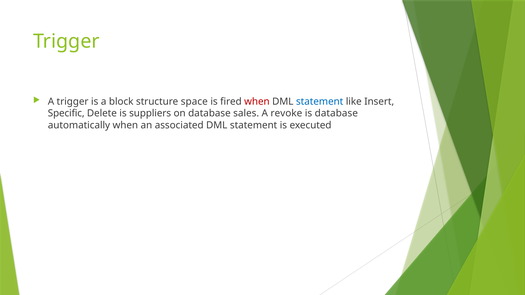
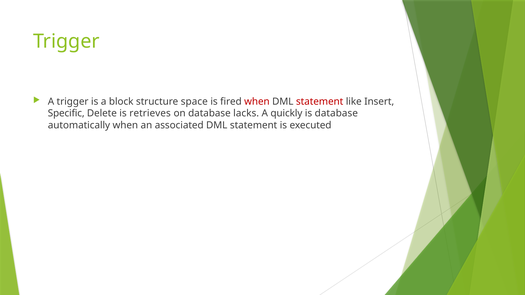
statement at (320, 102) colour: blue -> red
suppliers: suppliers -> retrieves
sales: sales -> lacks
revoke: revoke -> quickly
